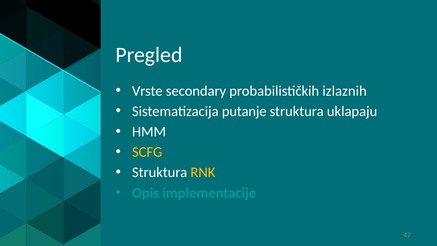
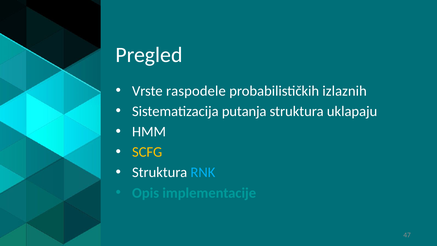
secondary: secondary -> raspodele
putanje: putanje -> putanja
RNK colour: yellow -> light blue
